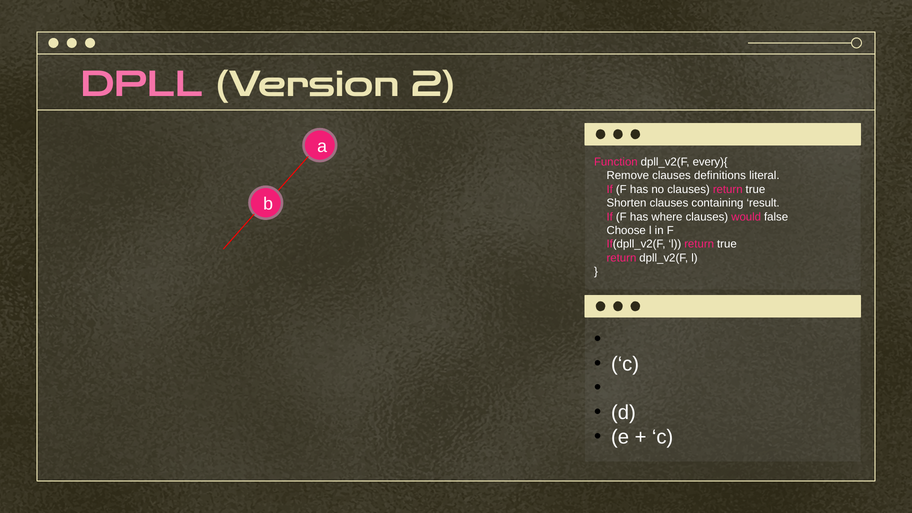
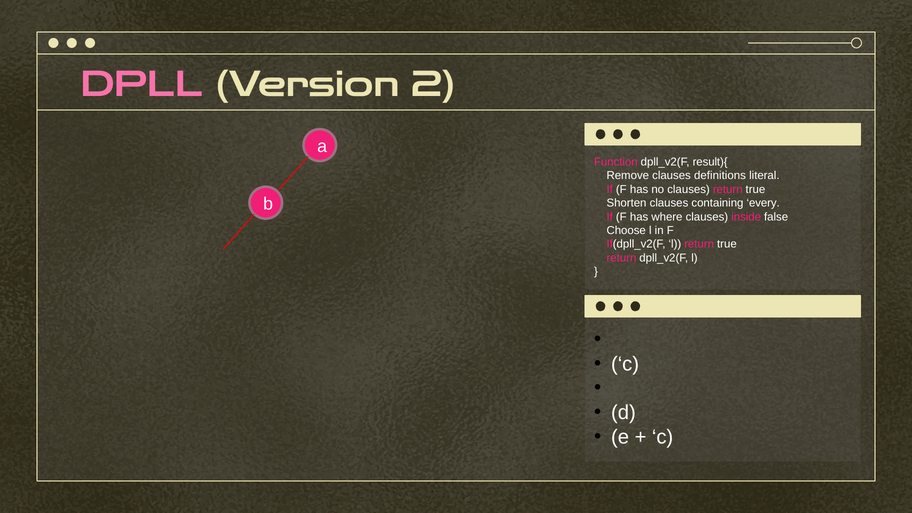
every){: every){ -> result){
result: result -> every
would: would -> inside
